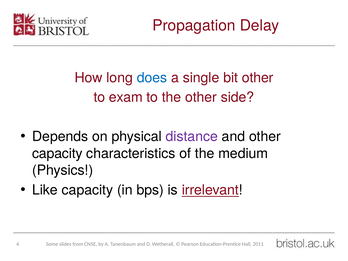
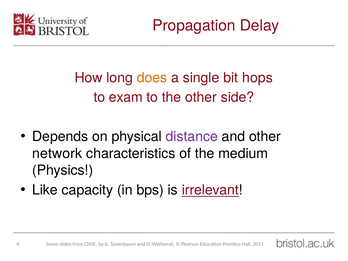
does colour: blue -> orange
bit other: other -> hops
capacity at (57, 153): capacity -> network
